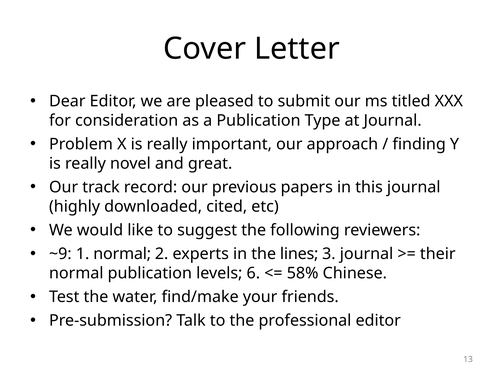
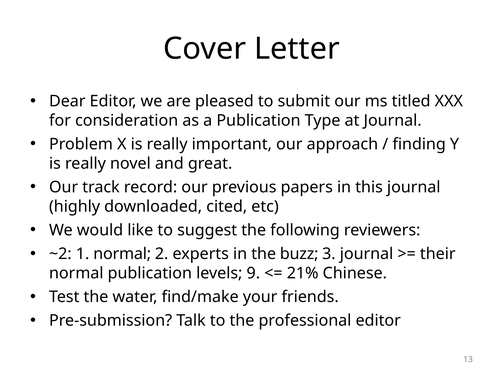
~9: ~9 -> ~2
lines: lines -> buzz
6: 6 -> 9
58%: 58% -> 21%
